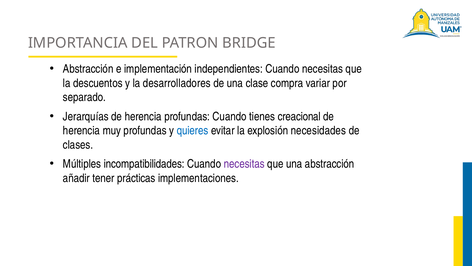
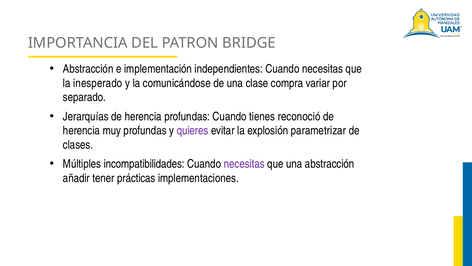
descuentos: descuentos -> inesperado
desarrolladores: desarrolladores -> comunicándose
creacional: creacional -> reconoció
quieres colour: blue -> purple
necesidades: necesidades -> parametrizar
